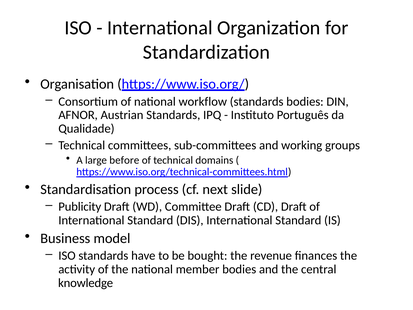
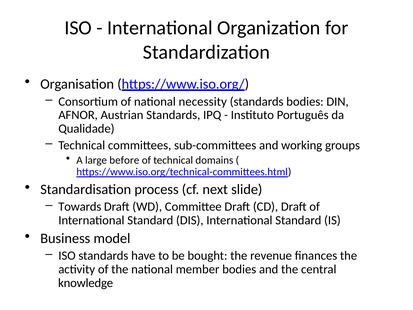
workflow: workflow -> necessity
Publicity: Publicity -> Towards
